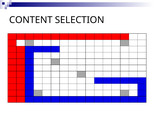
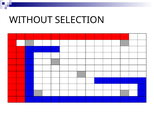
CONTENT: CONTENT -> WITHOUT
